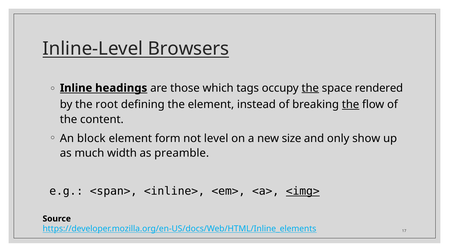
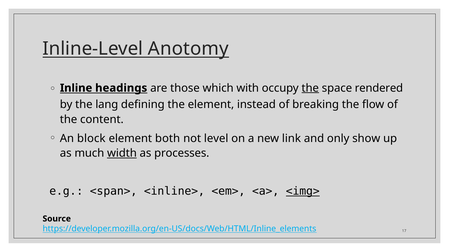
Browsers: Browsers -> Anotomy
tags: tags -> with
root: root -> lang
the at (351, 105) underline: present -> none
form: form -> both
size: size -> link
width underline: none -> present
preamble: preamble -> processes
